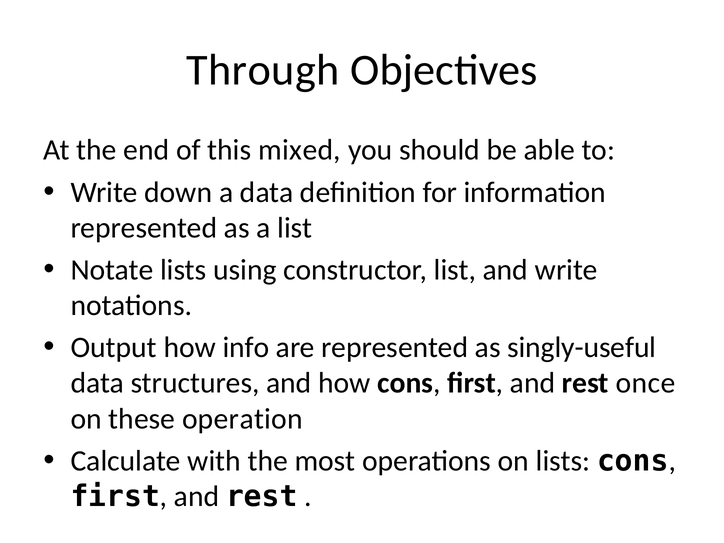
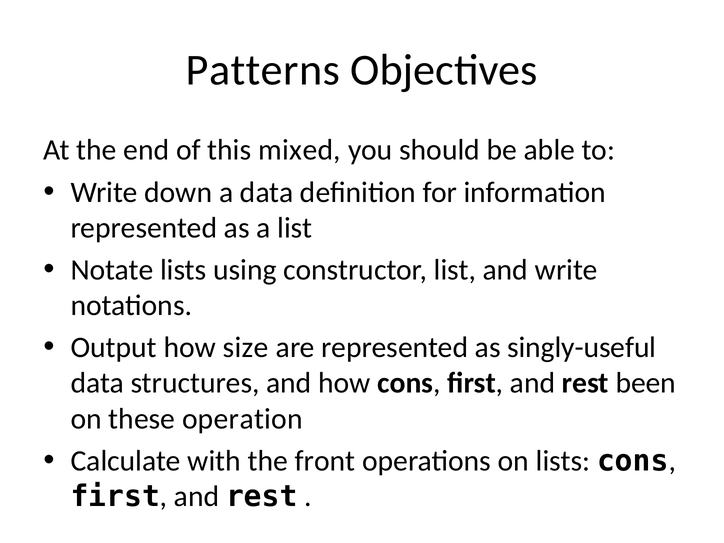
Through: Through -> Patterns
info: info -> size
once: once -> been
most: most -> front
